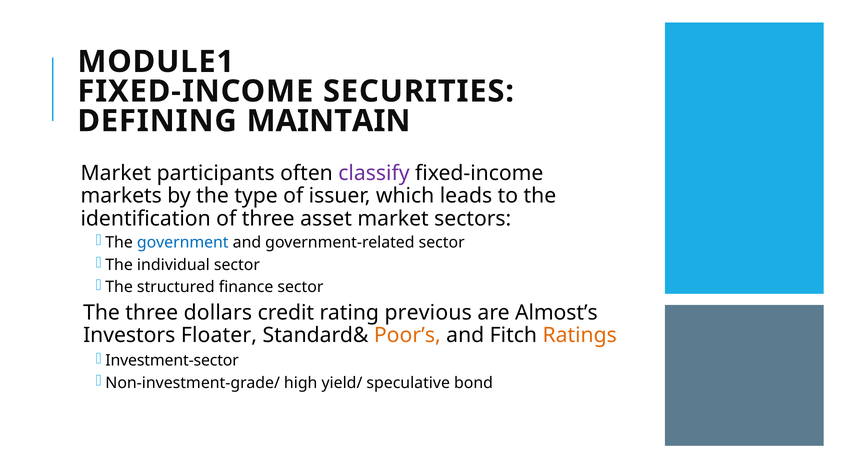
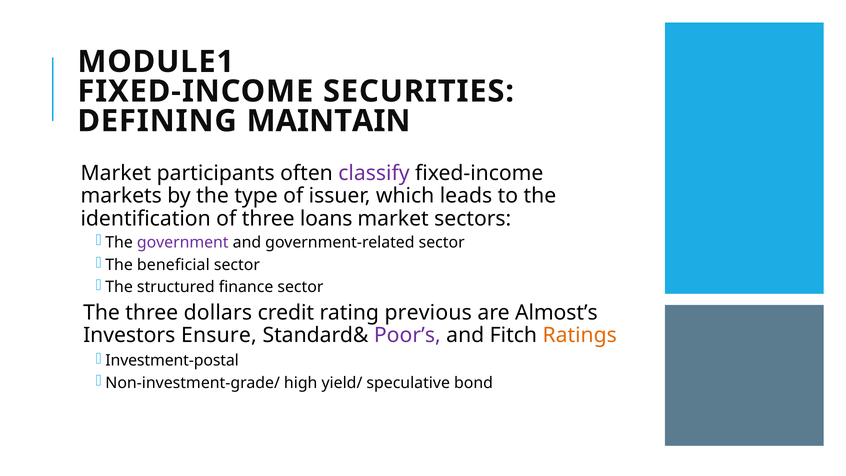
asset: asset -> loans
government colour: blue -> purple
individual: individual -> beneficial
Floater: Floater -> Ensure
Poor’s colour: orange -> purple
Investment-sector: Investment-sector -> Investment-postal
